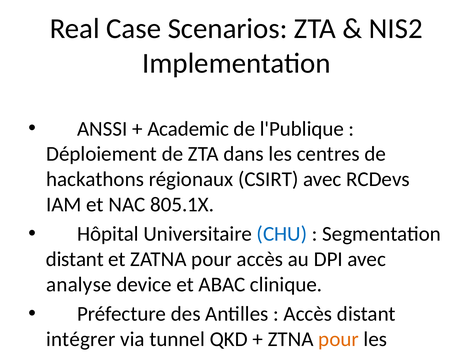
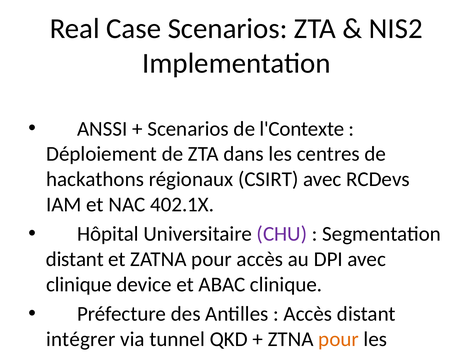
Academic at (188, 129): Academic -> Scenarios
l'Publique: l'Publique -> l'Contexte
805.1X: 805.1X -> 402.1X
CHU colour: blue -> purple
analyse at (79, 284): analyse -> clinique
